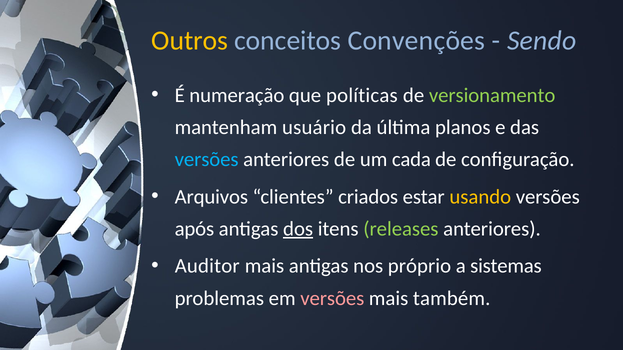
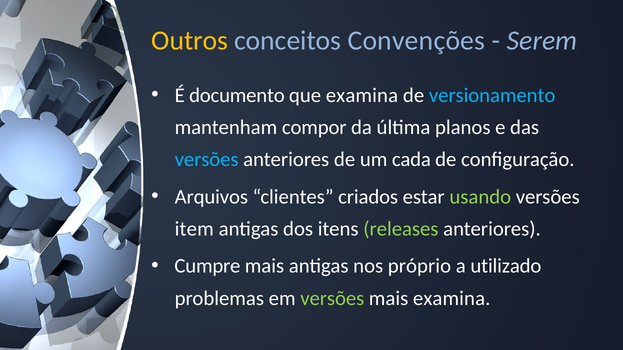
Sendo: Sendo -> Serem
numeração: numeração -> documento
que políticas: políticas -> examina
versionamento colour: light green -> light blue
usuário: usuário -> compor
usando colour: yellow -> light green
após: após -> item
dos underline: present -> none
Auditor: Auditor -> Cumpre
sistemas: sistemas -> utilizado
versões at (332, 299) colour: pink -> light green
mais também: também -> examina
